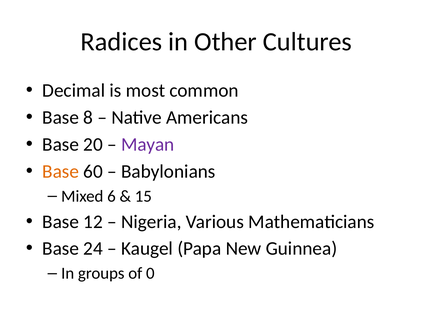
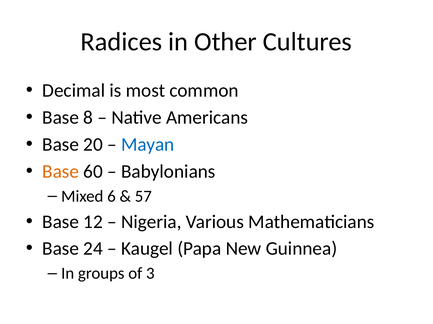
Mayan colour: purple -> blue
15: 15 -> 57
0: 0 -> 3
